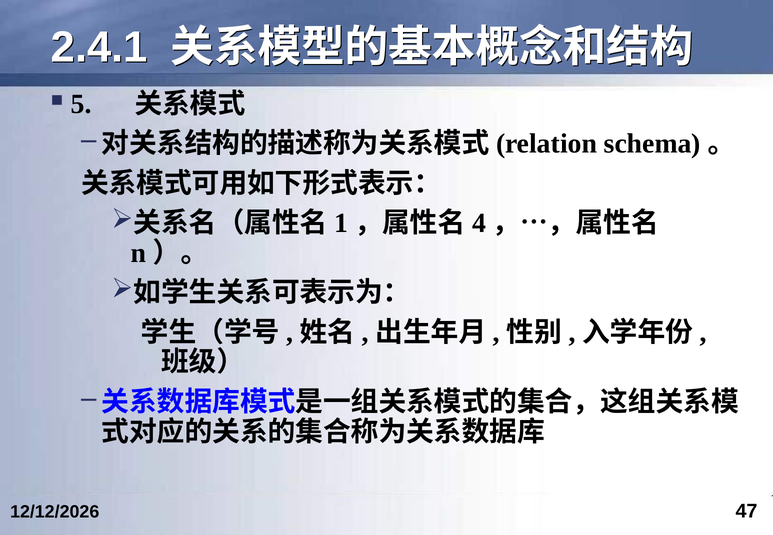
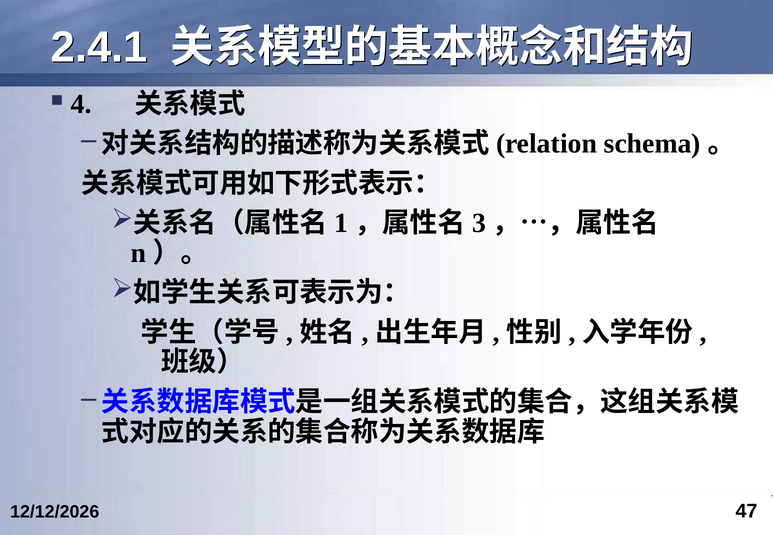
5: 5 -> 4
4: 4 -> 3
